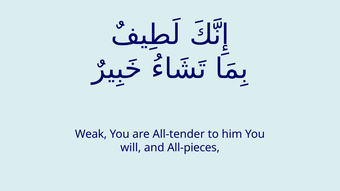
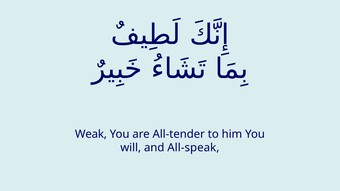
All-pieces: All-pieces -> All-speak
